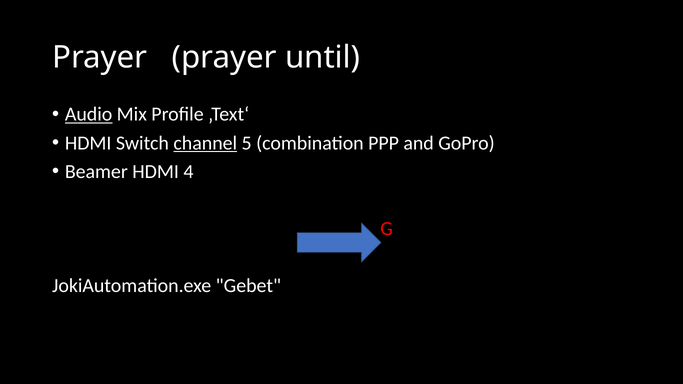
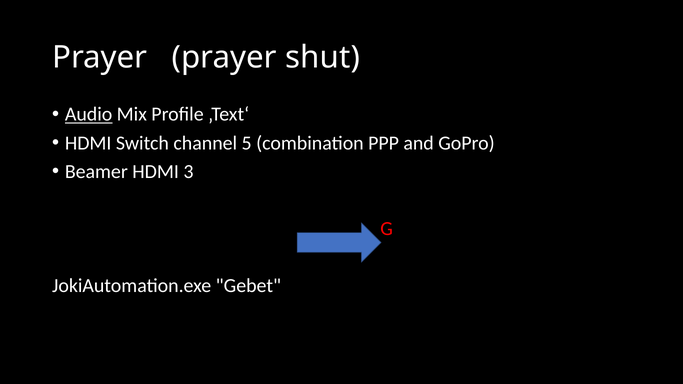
until: until -> shut
channel underline: present -> none
4: 4 -> 3
